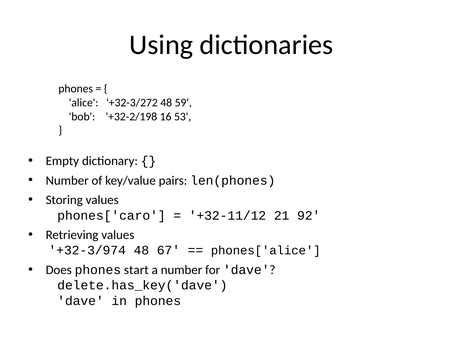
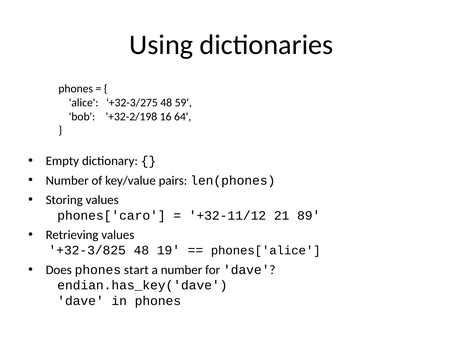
+32-3/272: +32-3/272 -> +32-3/275
53: 53 -> 64
92: 92 -> 89
+32-3/974: +32-3/974 -> +32-3/825
67: 67 -> 19
delete.has_key('dave: delete.has_key('dave -> endian.has_key('dave
